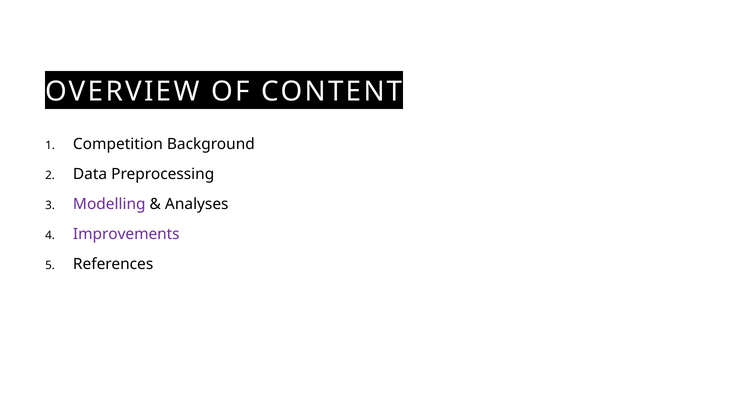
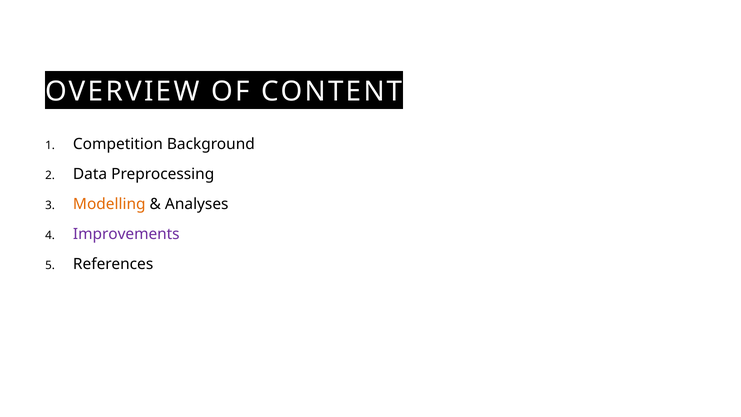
Modelling colour: purple -> orange
